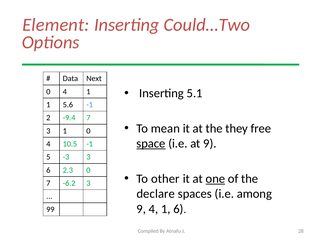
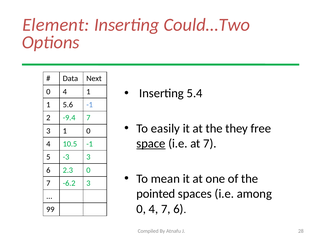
5.1: 5.1 -> 5.4
mean: mean -> easily
at 9: 9 -> 7
other: other -> mean
one underline: present -> none
declare: declare -> pointed
9 at (141, 209): 9 -> 0
1 at (166, 209): 1 -> 7
